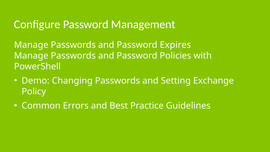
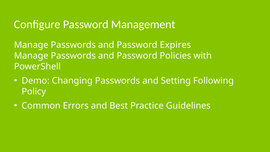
Exchange: Exchange -> Following
